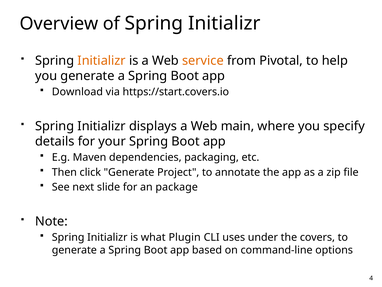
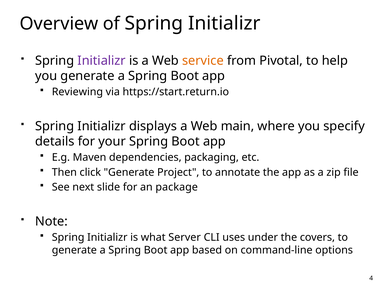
Initializr at (102, 60) colour: orange -> purple
Download: Download -> Reviewing
https://start.covers.io: https://start.covers.io -> https://start.return.io
Plugin: Plugin -> Server
